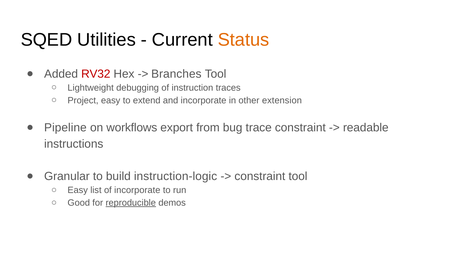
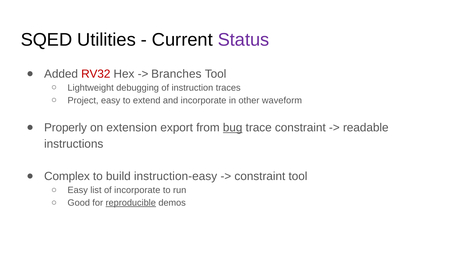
Status colour: orange -> purple
extension: extension -> waveform
Pipeline: Pipeline -> Properly
workflows: workflows -> extension
bug underline: none -> present
Granular: Granular -> Complex
instruction-logic: instruction-logic -> instruction-easy
